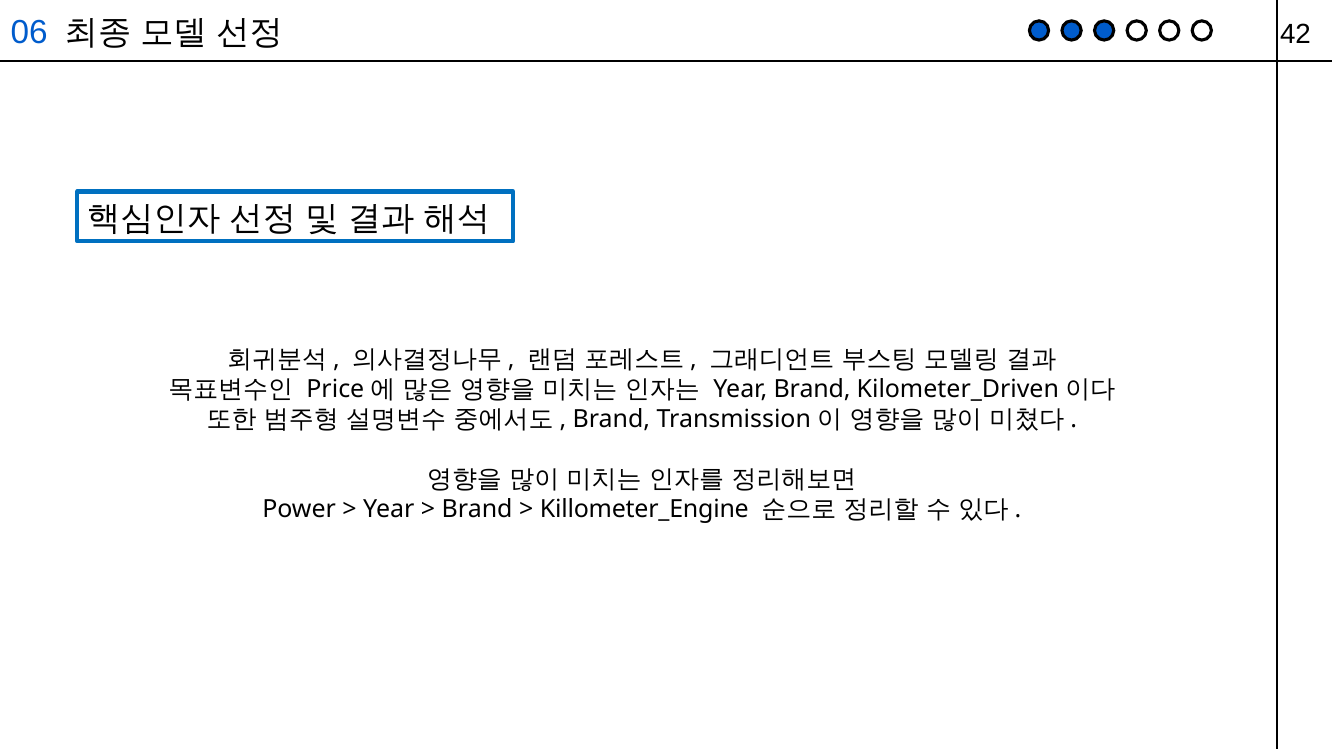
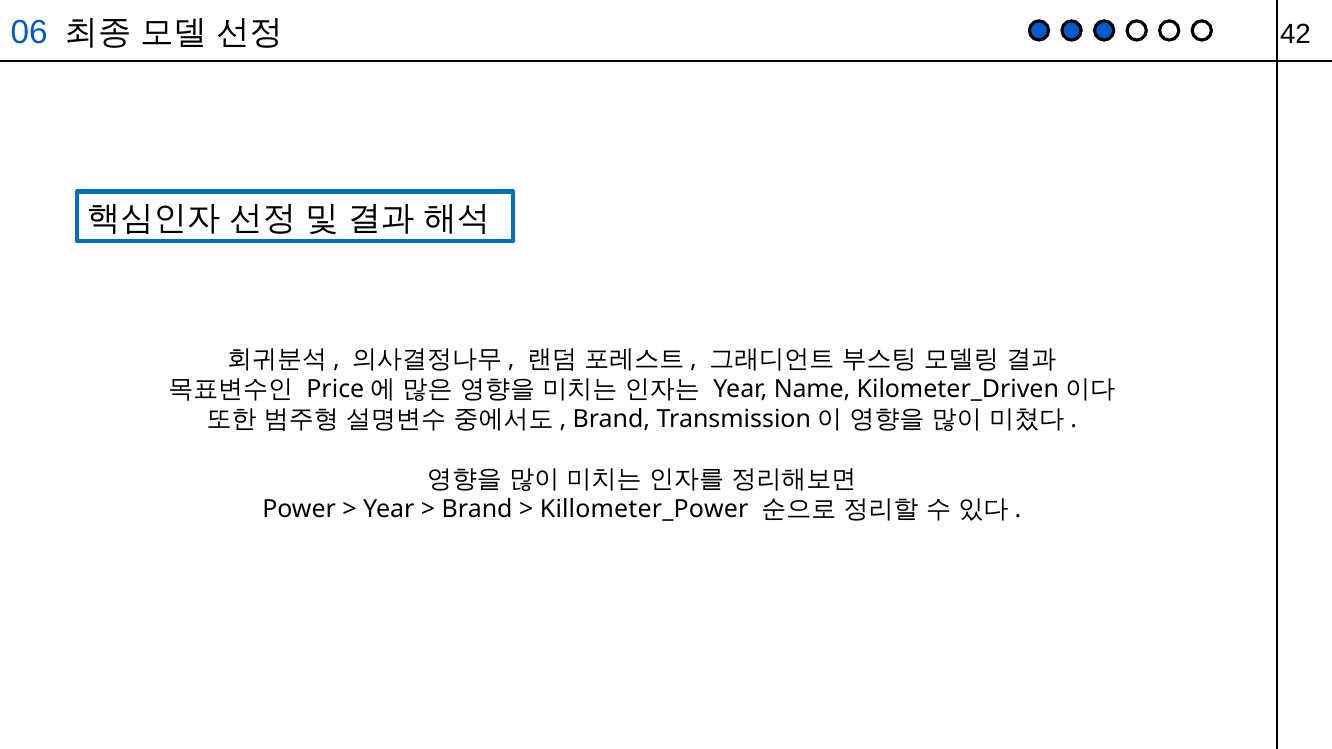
Year Brand: Brand -> Name
Killometer_Engine: Killometer_Engine -> Killometer_Power
